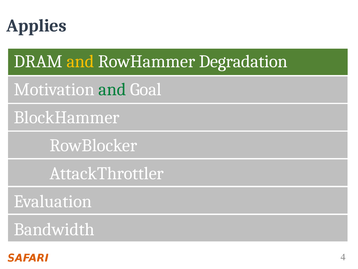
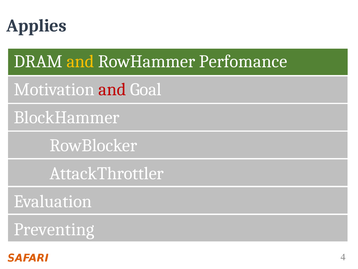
Degradation: Degradation -> Perfomance
and at (112, 89) colour: green -> red
Bandwidth: Bandwidth -> Preventing
